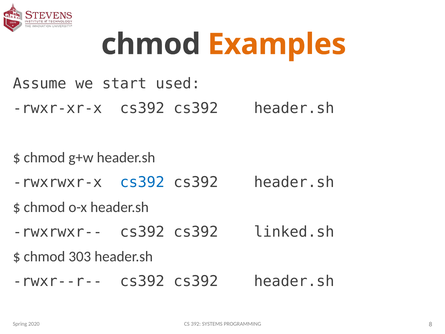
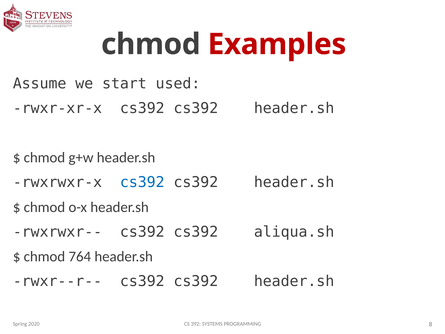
Examples colour: orange -> red
linked.sh: linked.sh -> aliqua.sh
303: 303 -> 764
